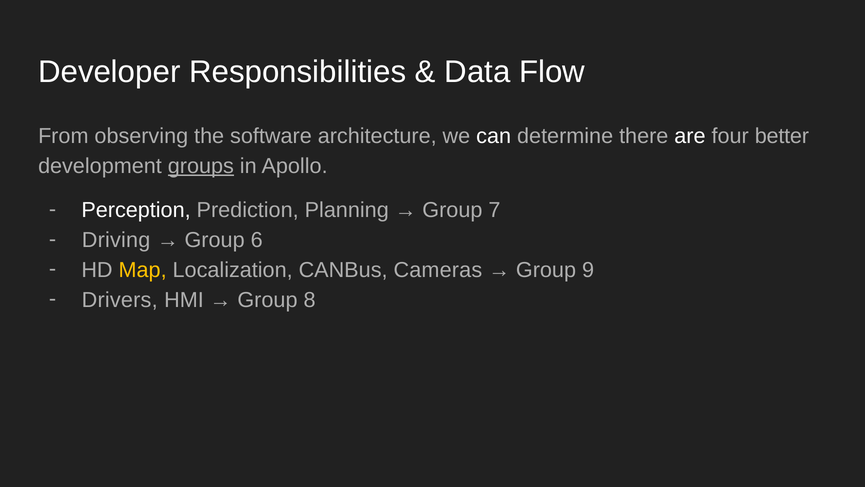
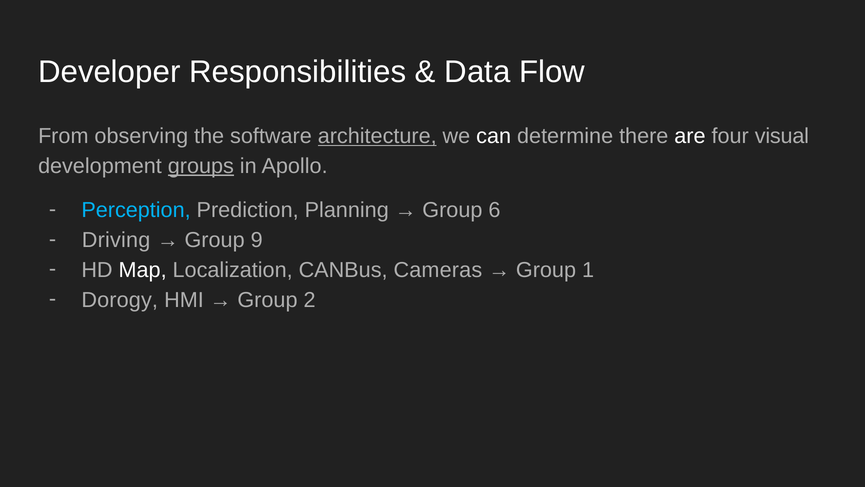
architecture underline: none -> present
better: better -> visual
Perception colour: white -> light blue
7: 7 -> 6
6: 6 -> 9
Map colour: yellow -> white
9: 9 -> 1
Drivers: Drivers -> Dorogy
8: 8 -> 2
